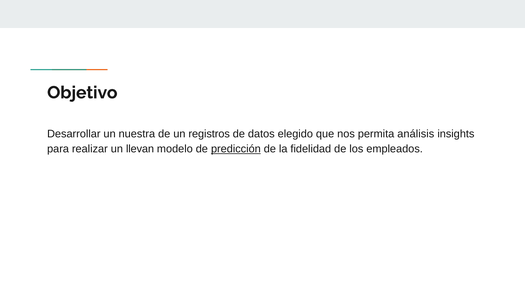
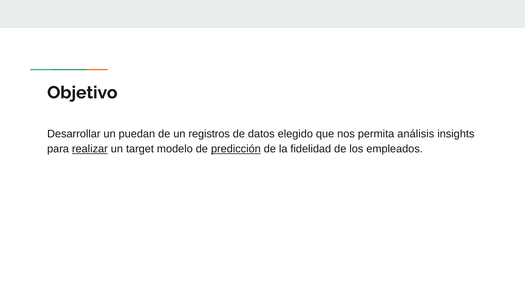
nuestra: nuestra -> puedan
realizar underline: none -> present
llevan: llevan -> target
